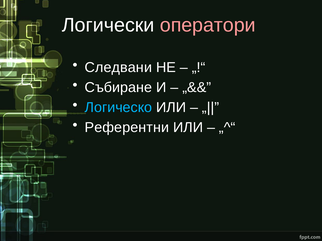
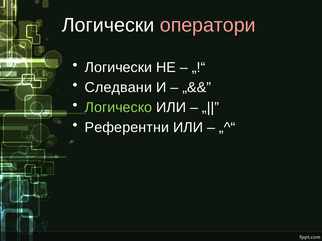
Следвани at (118, 68): Следвани -> Логически
Събиране: Събиране -> Следвани
Логическо colour: light blue -> light green
